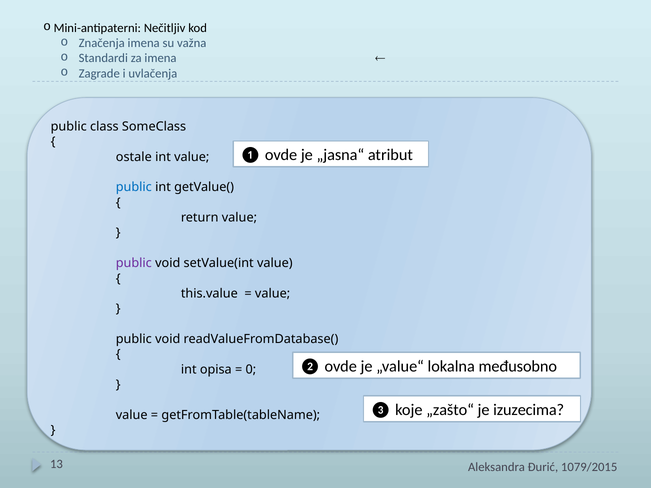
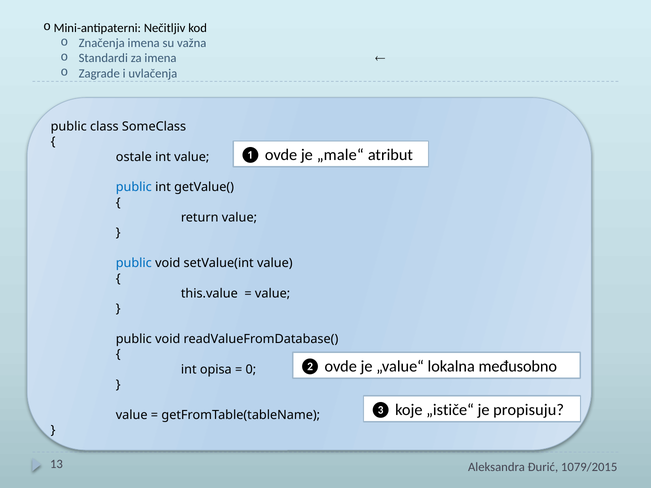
„jasna“: „jasna“ -> „male“
public at (134, 263) colour: purple -> blue
„zašto“: „zašto“ -> „ističe“
izuzecima: izuzecima -> propisuju
